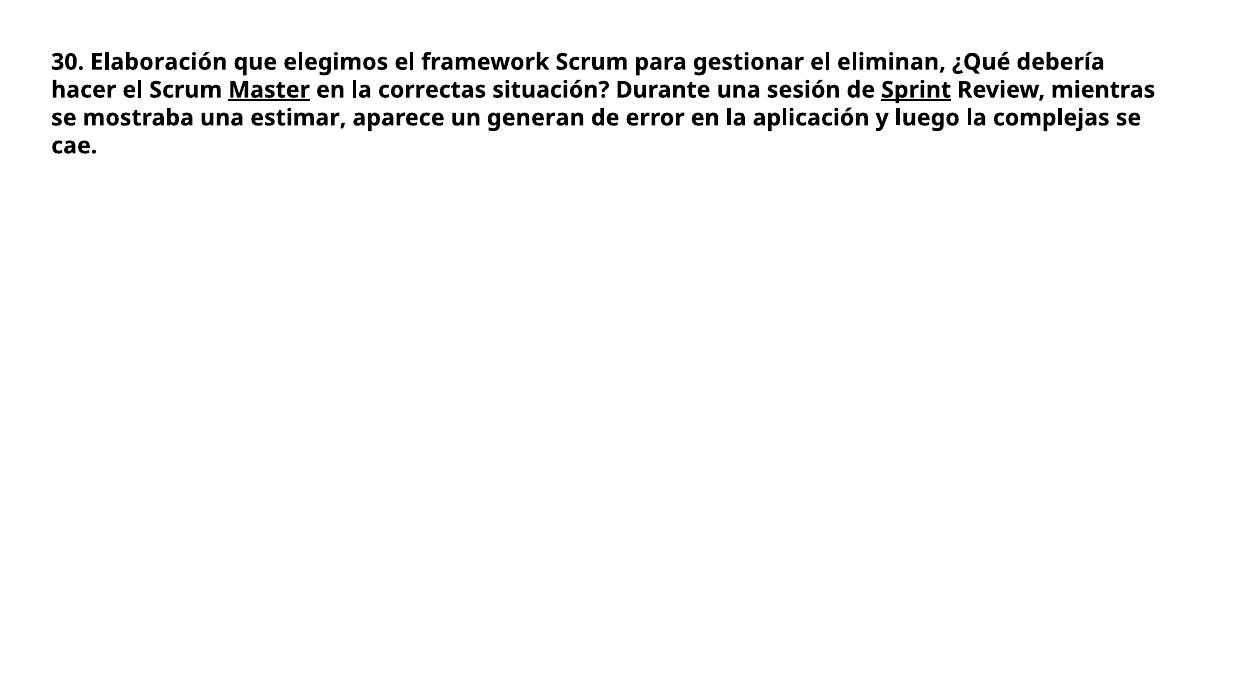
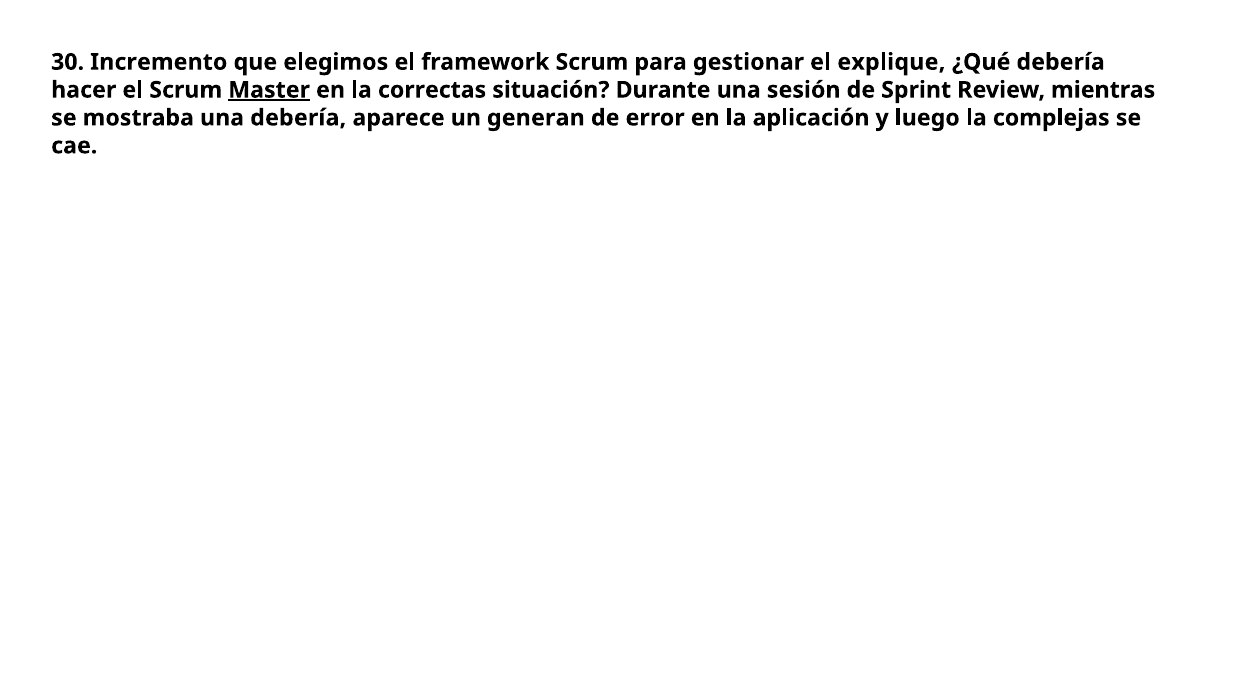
Elaboración: Elaboración -> Incremento
eliminan: eliminan -> explique
Sprint underline: present -> none
una estimar: estimar -> debería
